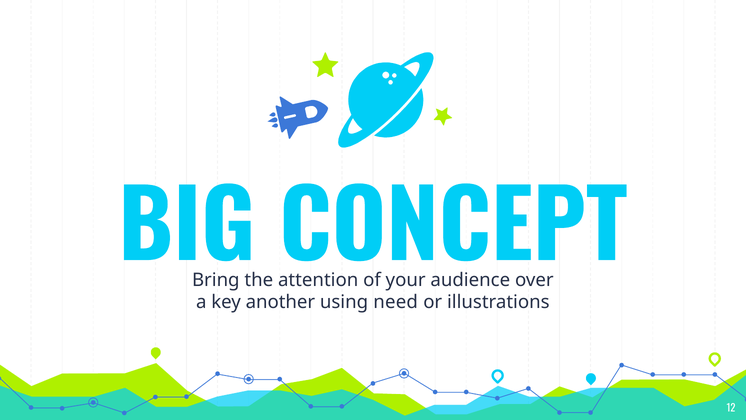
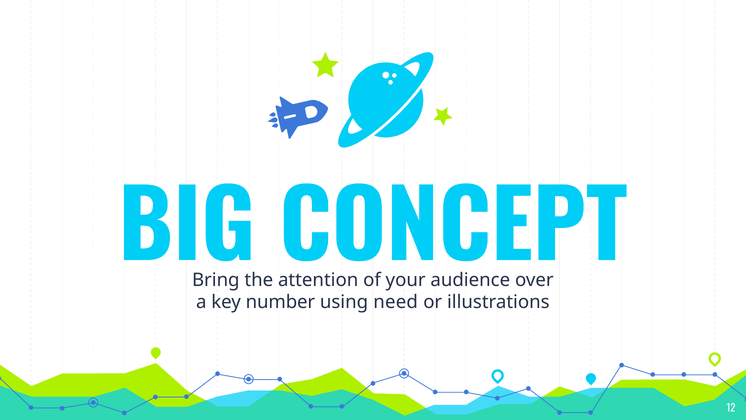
another: another -> number
